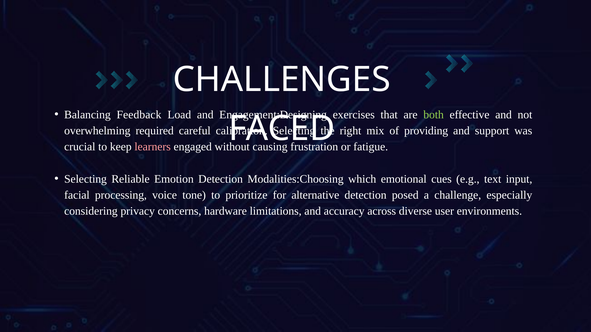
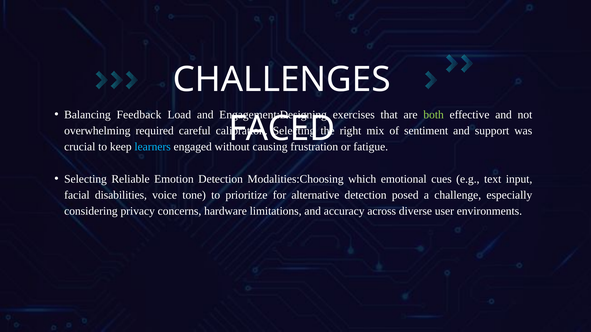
providing: providing -> sentiment
learners colour: pink -> light blue
processing: processing -> disabilities
